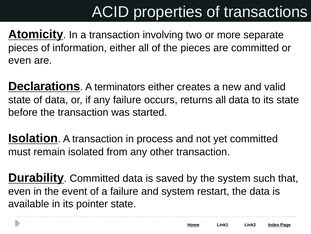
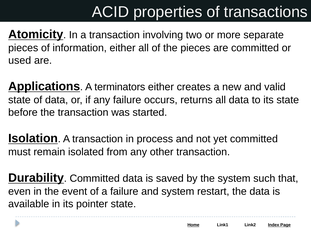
even at (20, 60): even -> used
Declarations: Declarations -> Applications
